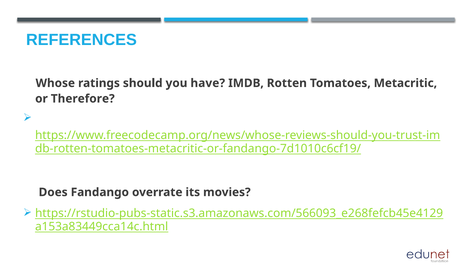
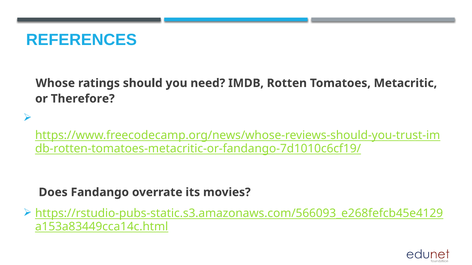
have: have -> need
